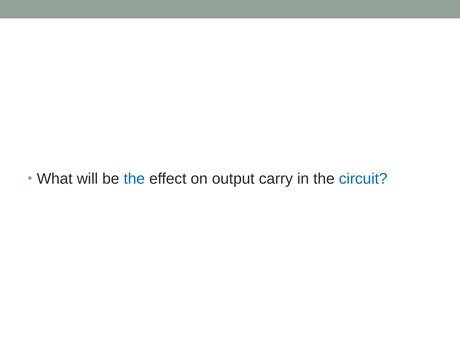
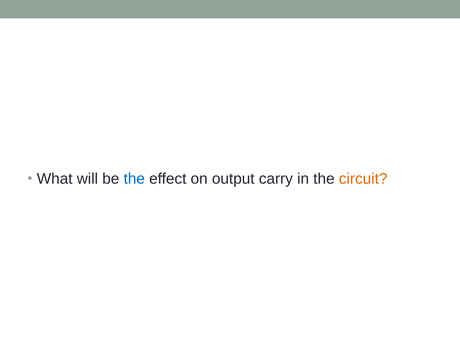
circuit colour: blue -> orange
